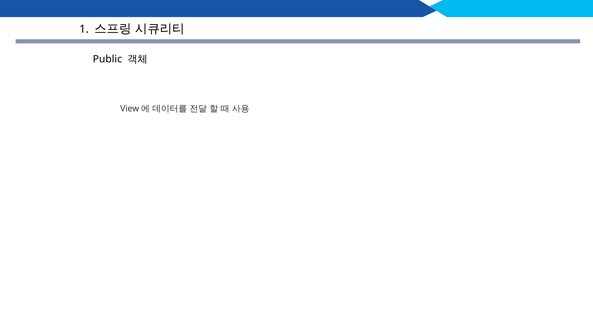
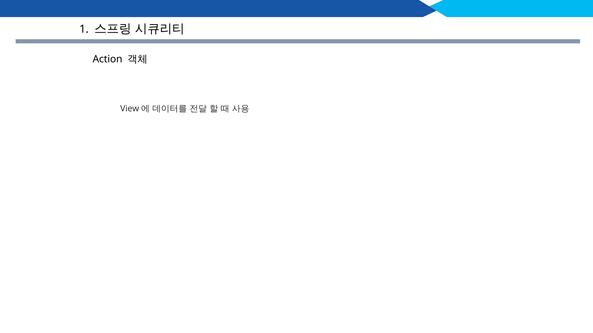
Public: Public -> Action
